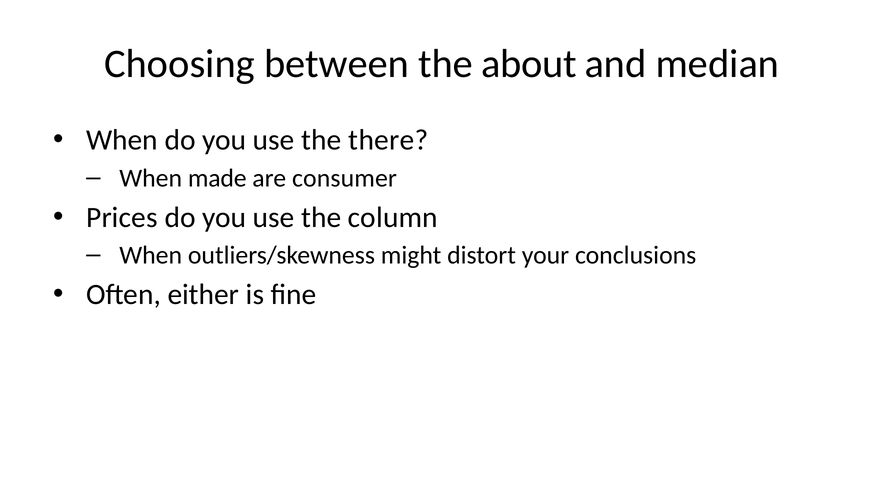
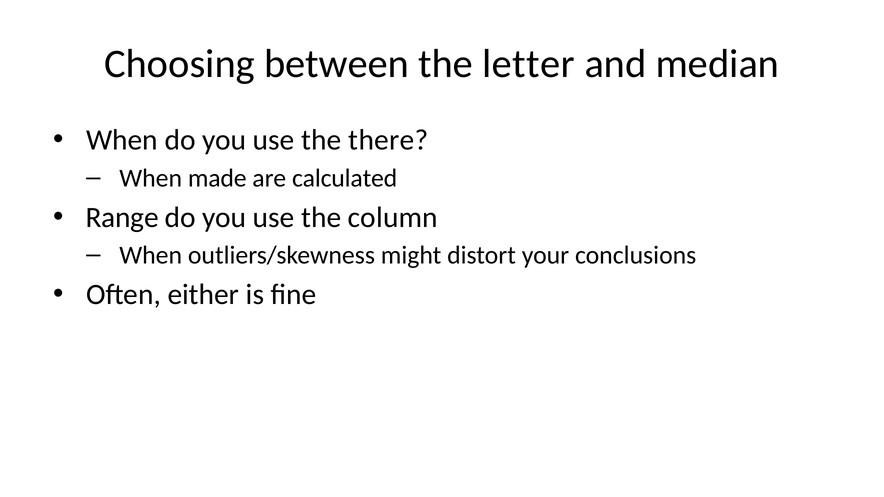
about: about -> letter
consumer: consumer -> calculated
Prices: Prices -> Range
